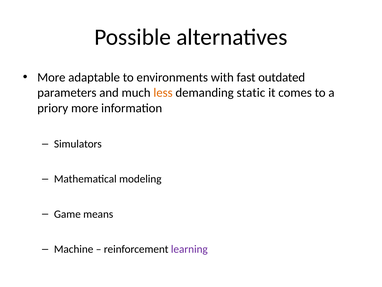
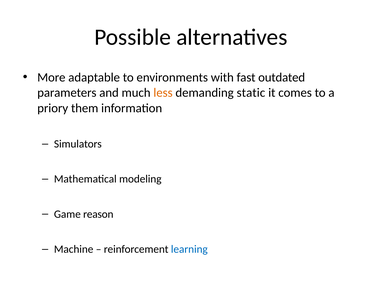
priory more: more -> them
means: means -> reason
learning colour: purple -> blue
